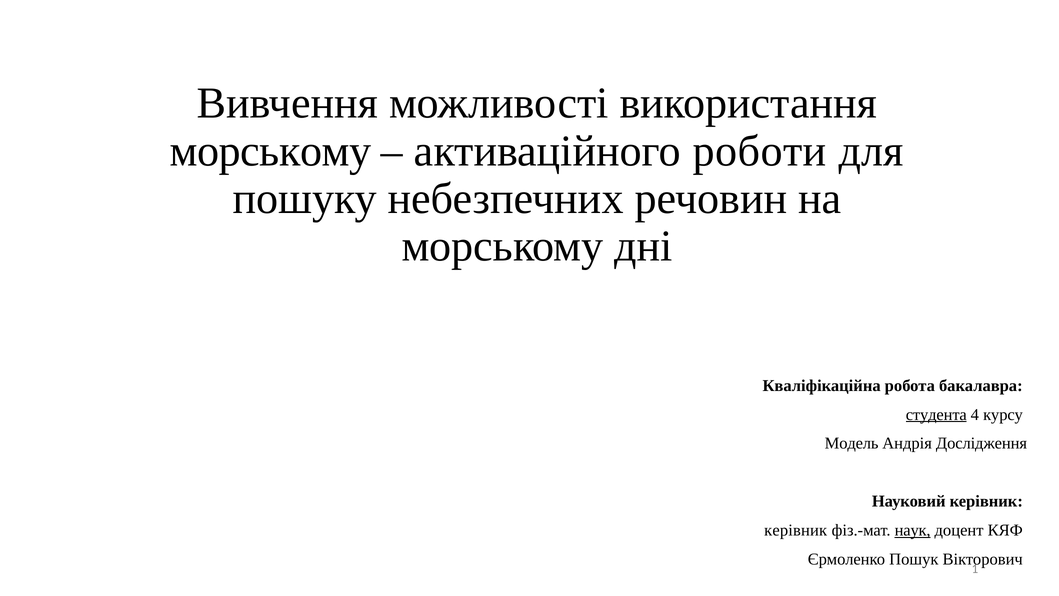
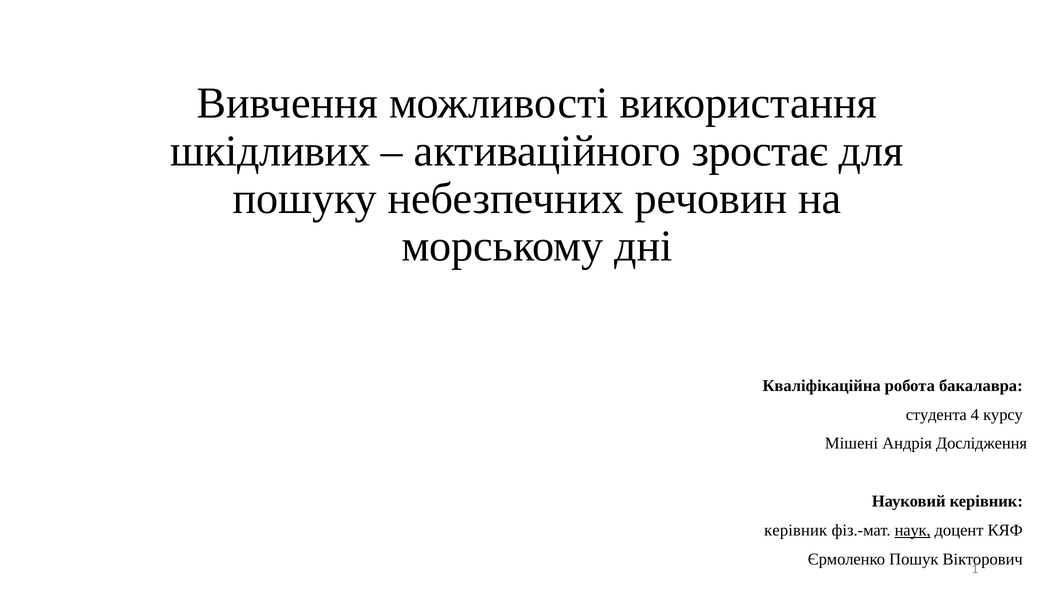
морському at (270, 151): морському -> шкідливих
роботи: роботи -> зростає
студента underline: present -> none
Модель: Модель -> Мішені
